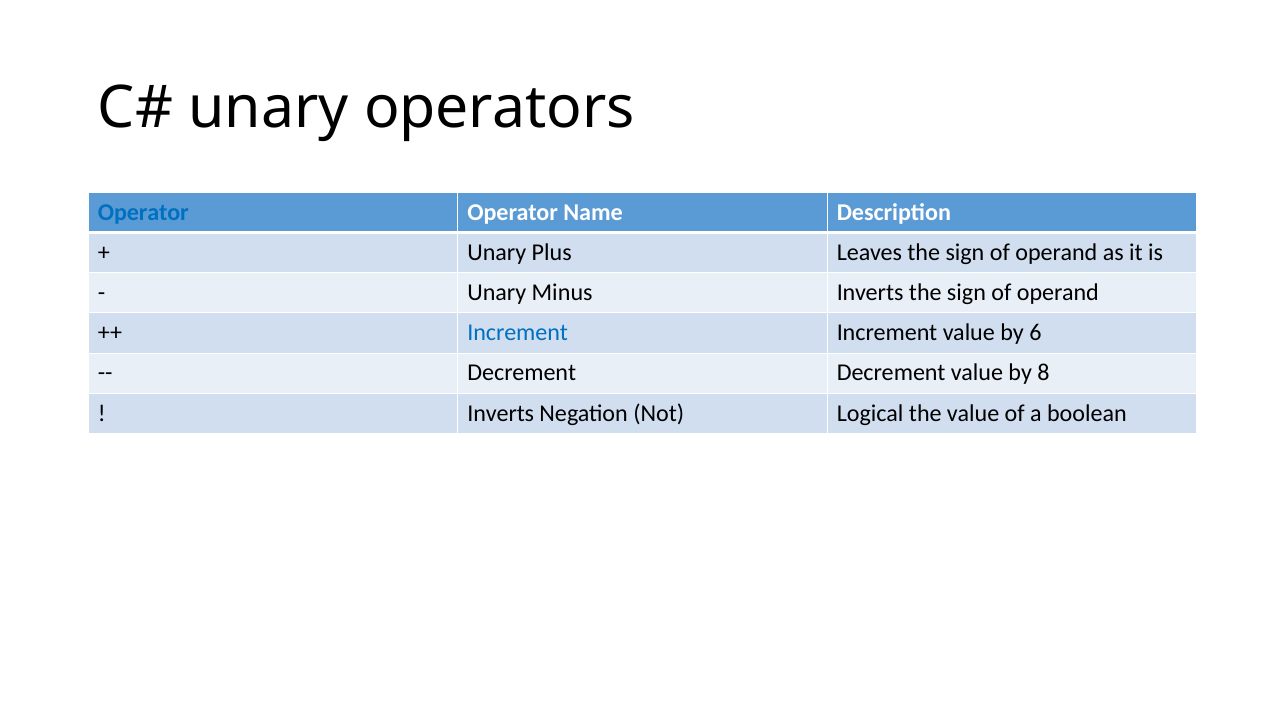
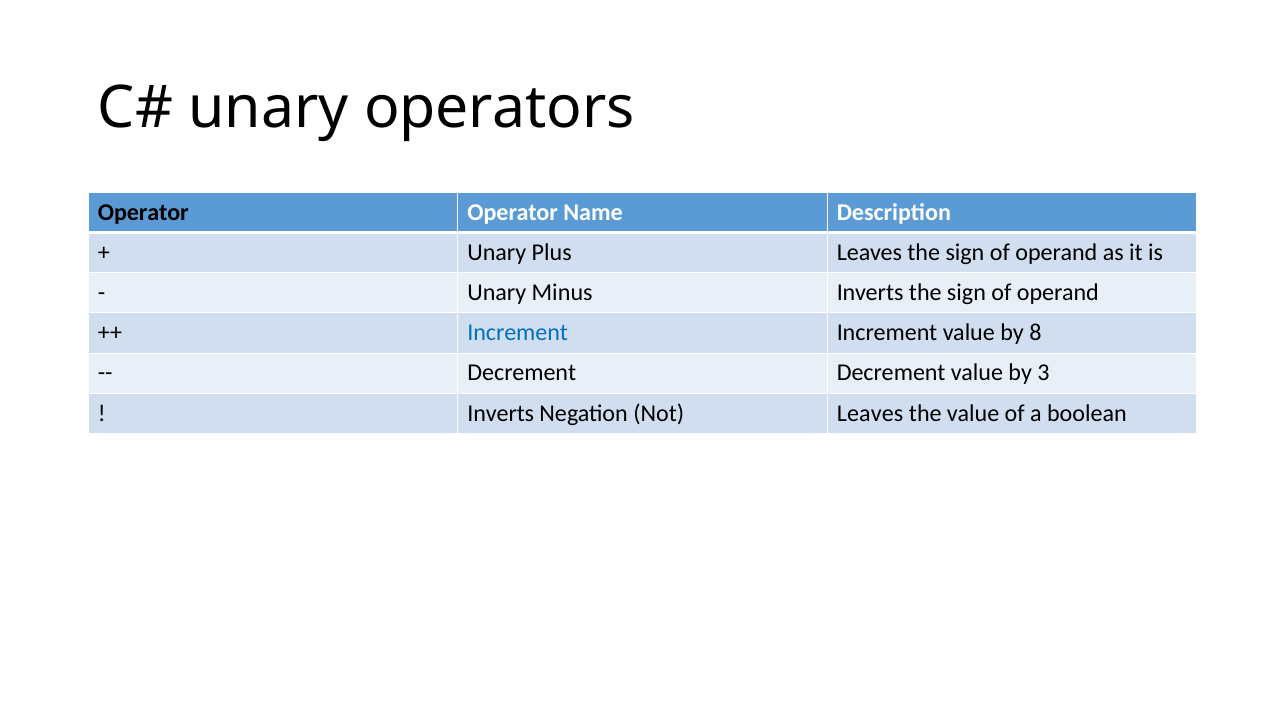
Operator at (143, 212) colour: blue -> black
6: 6 -> 8
8: 8 -> 3
Not Logical: Logical -> Leaves
